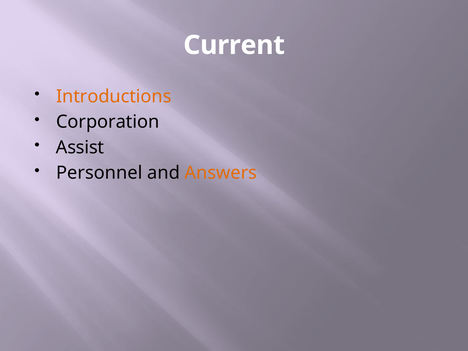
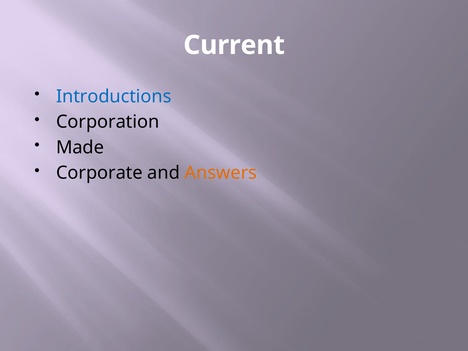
Introductions colour: orange -> blue
Assist: Assist -> Made
Personnel: Personnel -> Corporate
